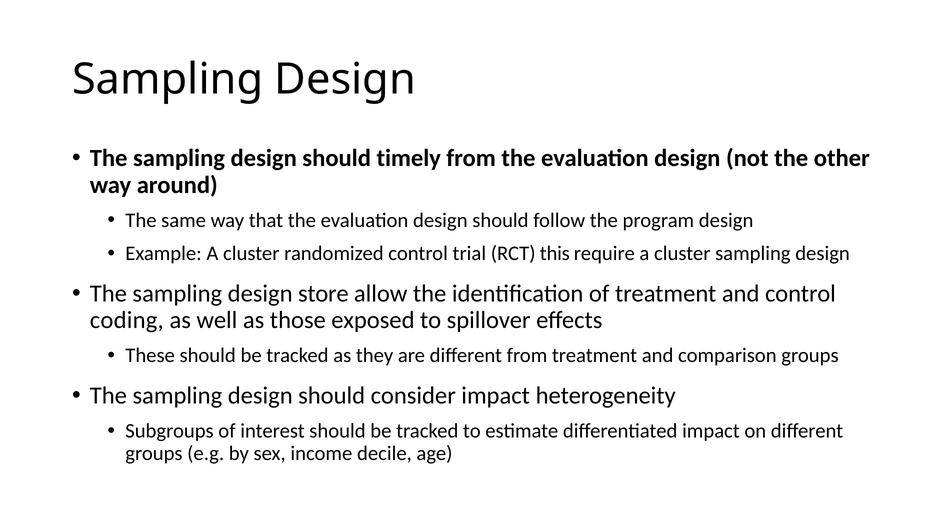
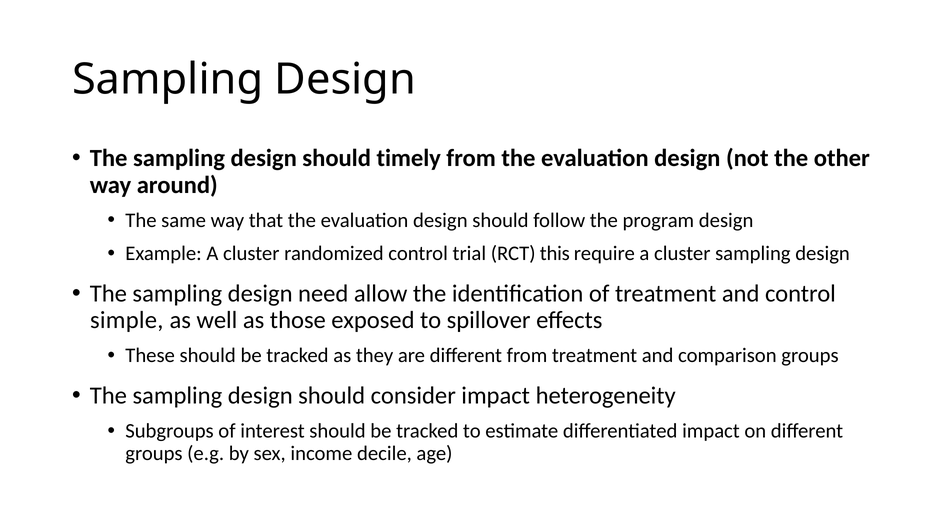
store: store -> need
coding: coding -> simple
